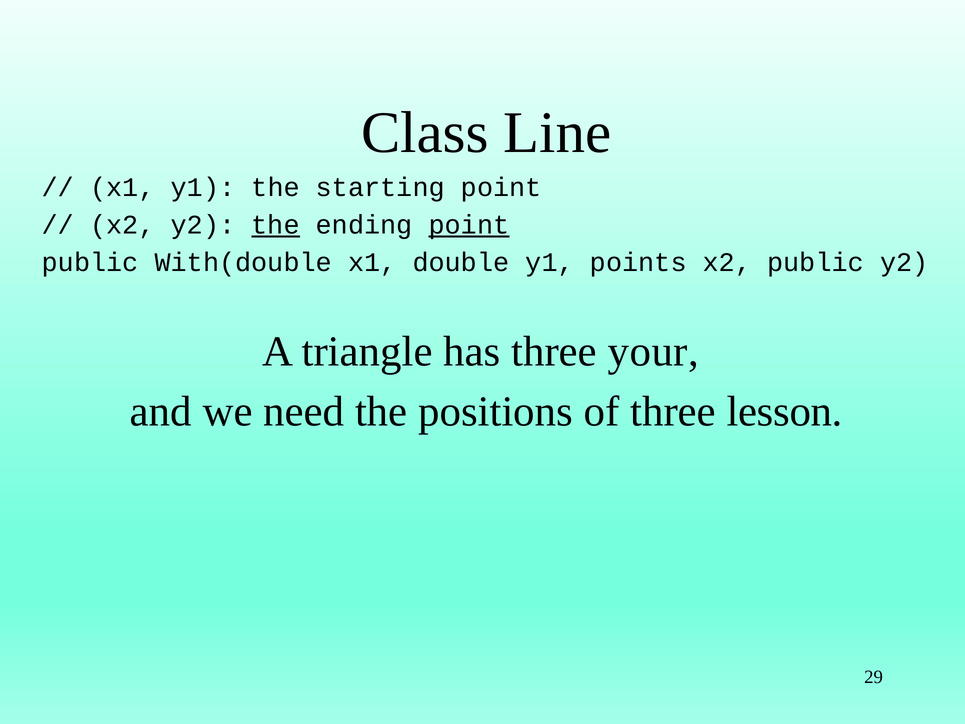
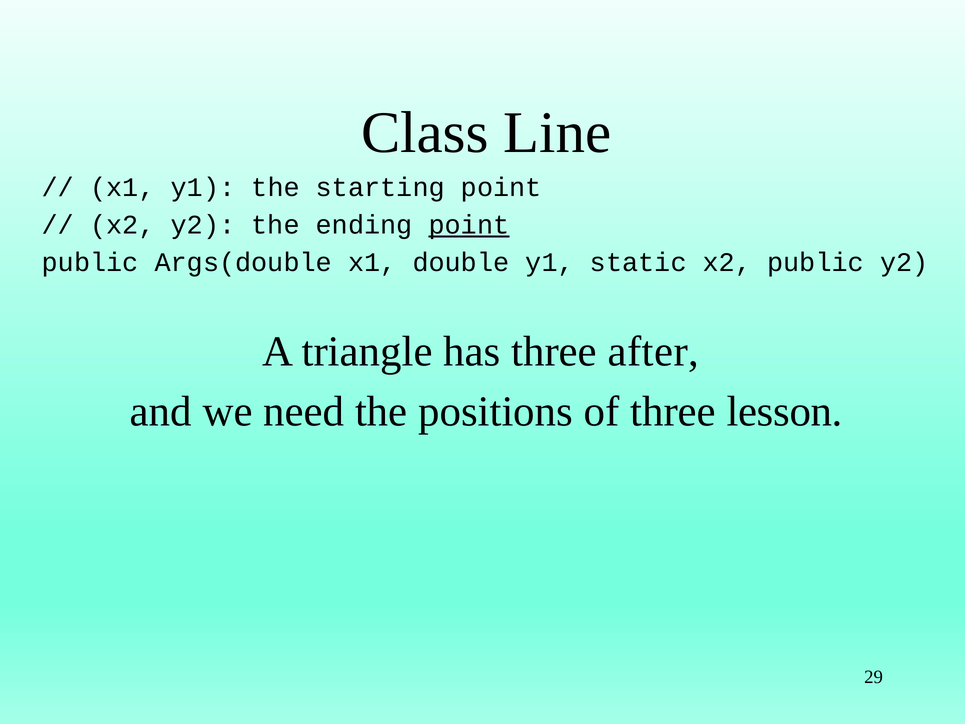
the at (276, 225) underline: present -> none
With(double: With(double -> Args(double
points: points -> static
your: your -> after
